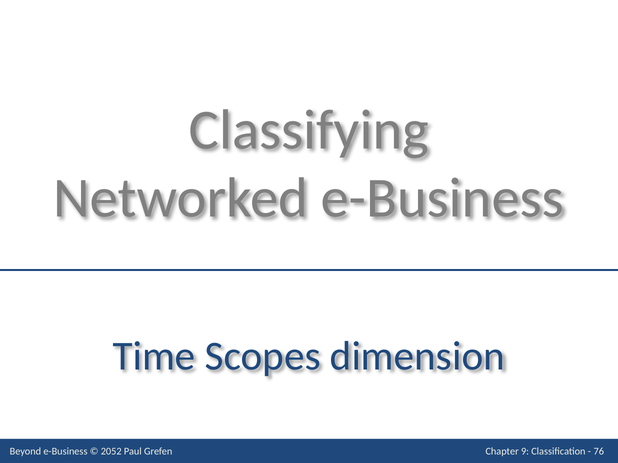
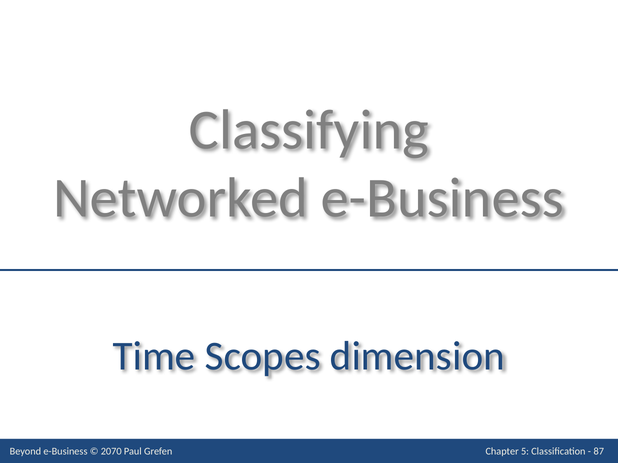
2052: 2052 -> 2070
9: 9 -> 5
76: 76 -> 87
